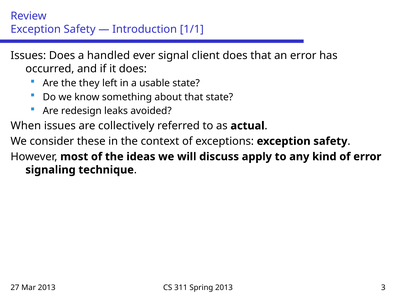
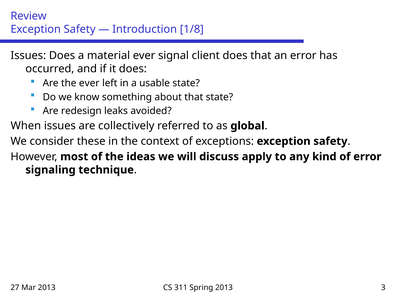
1/1: 1/1 -> 1/8
handled: handled -> material
the they: they -> ever
actual: actual -> global
